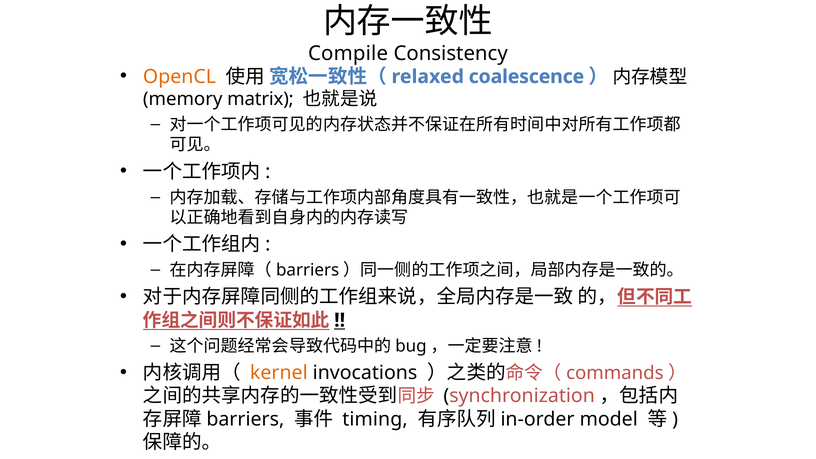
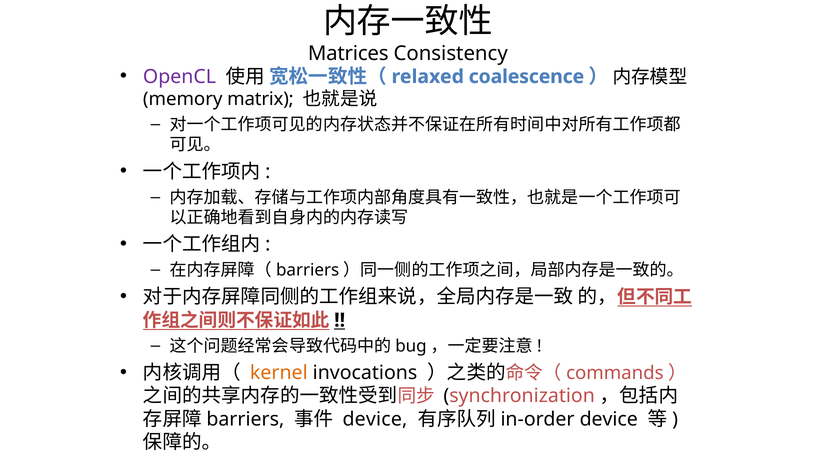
Compile: Compile -> Matrices
OpenCL colour: orange -> purple
timing at (375, 419): timing -> device
model at (609, 419): model -> device
